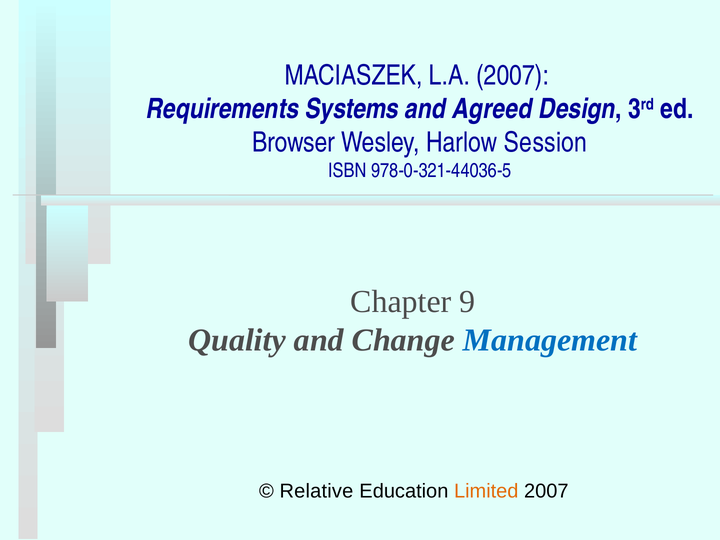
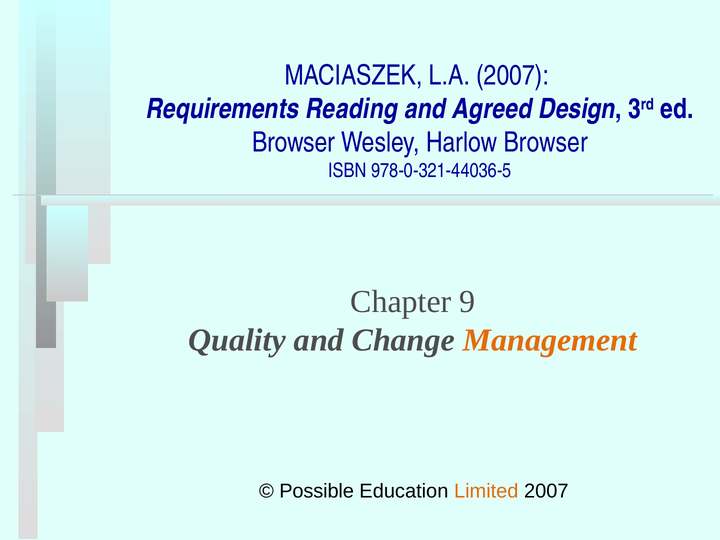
Systems: Systems -> Reading
Harlow Session: Session -> Browser
Management colour: blue -> orange
Relative: Relative -> Possible
